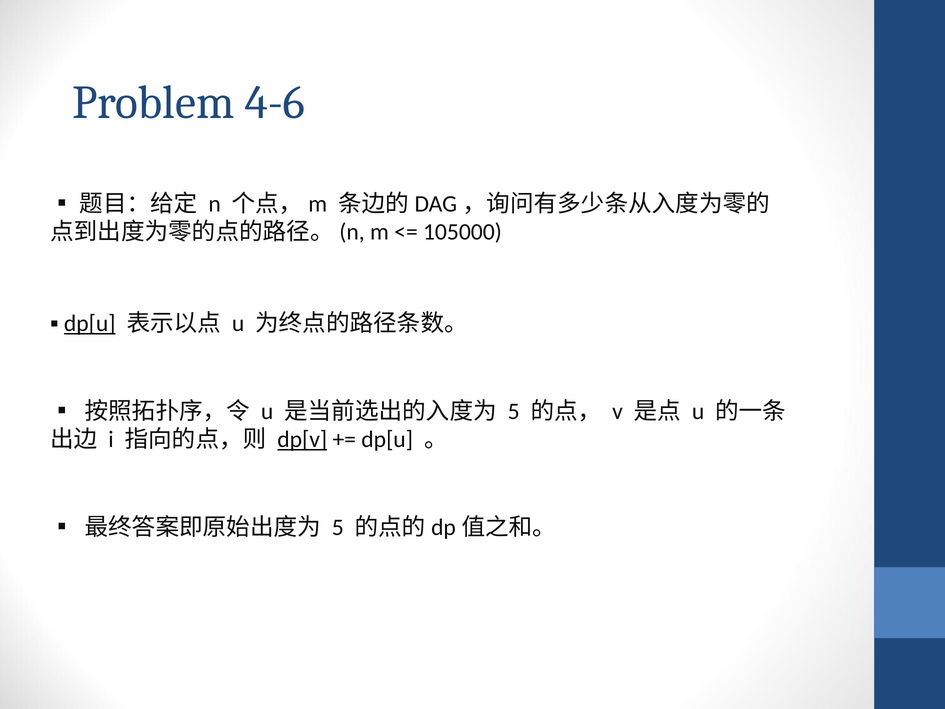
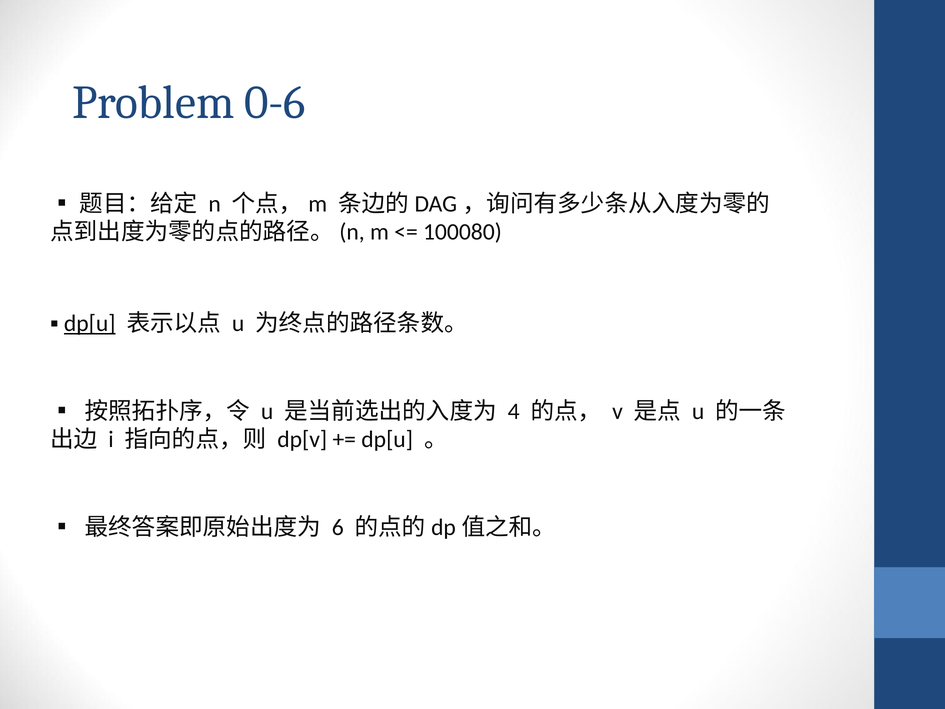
4-6: 4-6 -> 0-6
105000: 105000 -> 100080
5 at (514, 411): 5 -> 4
dp[v underline: present -> none
5 at (338, 527): 5 -> 6
